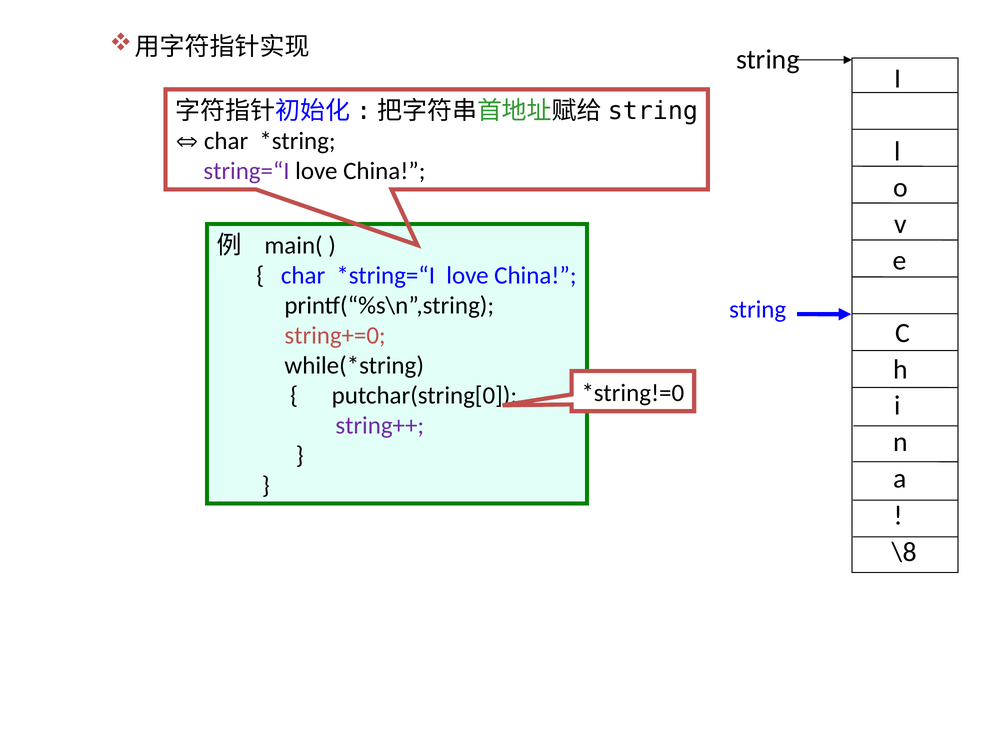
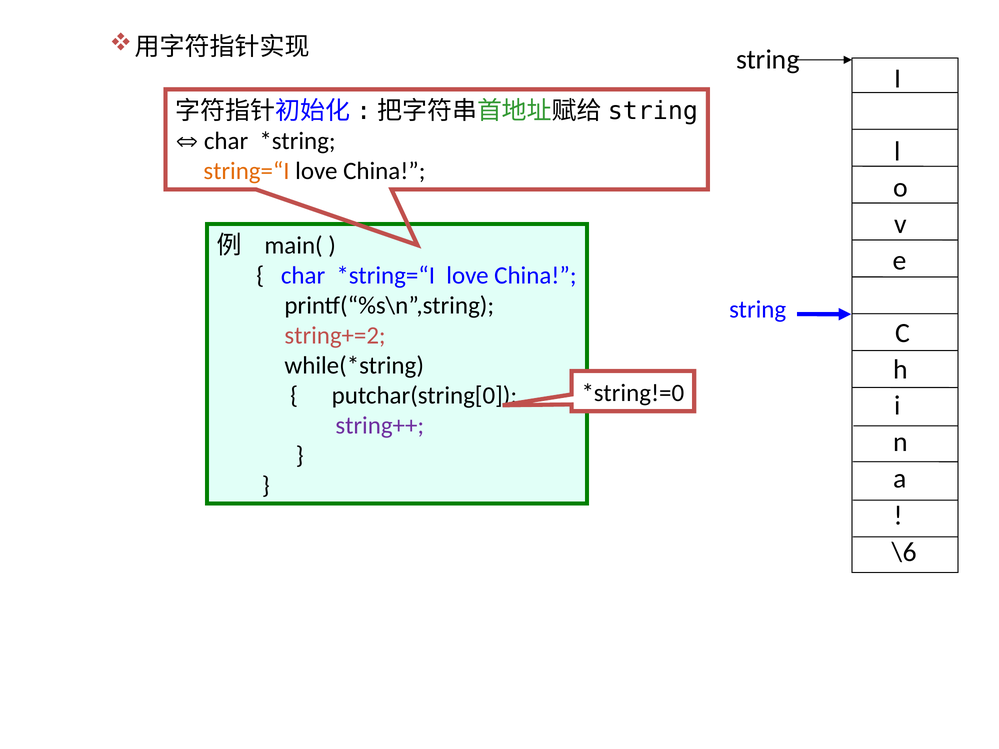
string=“I colour: purple -> orange
string+=0: string+=0 -> string+=2
\8: \8 -> \6
